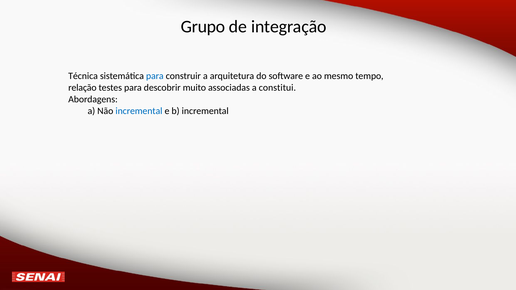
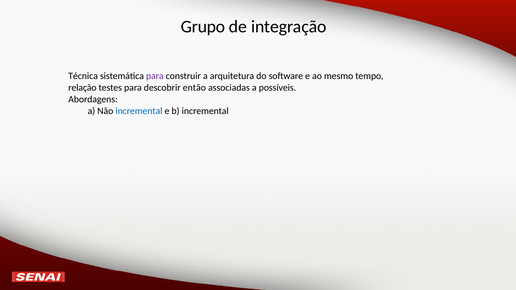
para at (155, 76) colour: blue -> purple
muito: muito -> então
constitui: constitui -> possíveis
